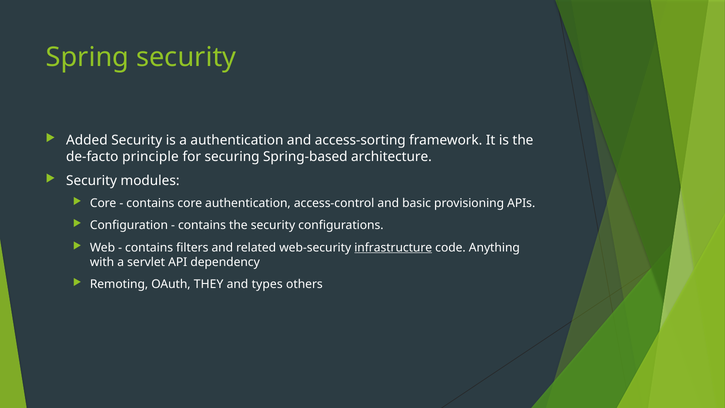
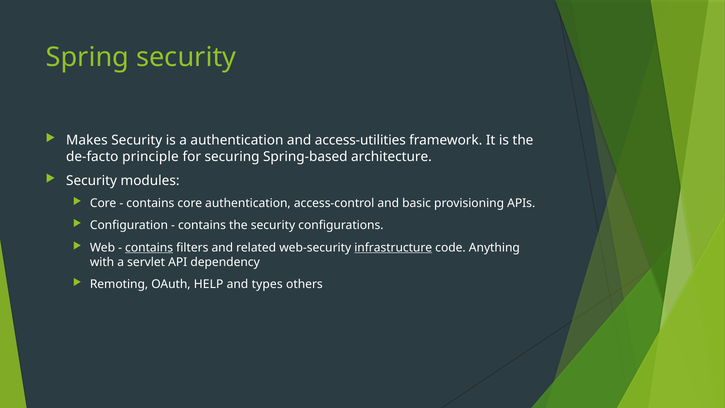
Added: Added -> Makes
access-sorting: access-sorting -> access-utilities
contains at (149, 247) underline: none -> present
THEY: THEY -> HELP
